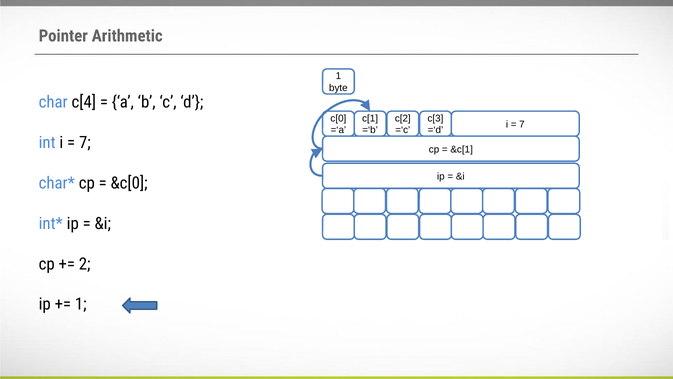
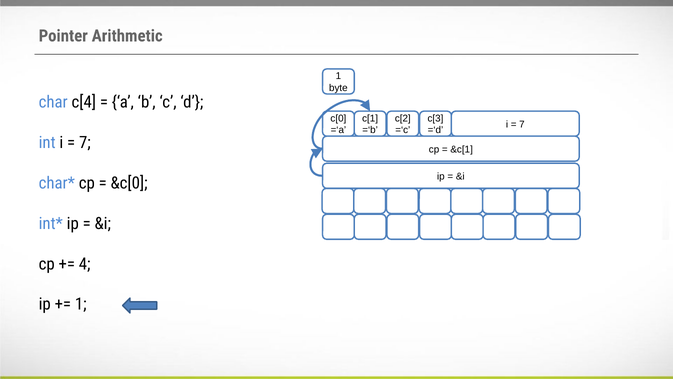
2: 2 -> 4
